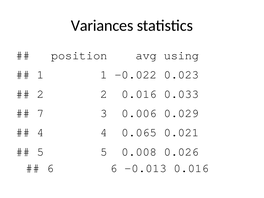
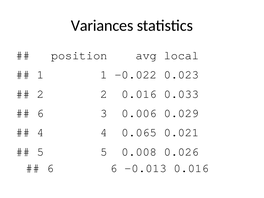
using: using -> local
7 at (40, 113): 7 -> 6
